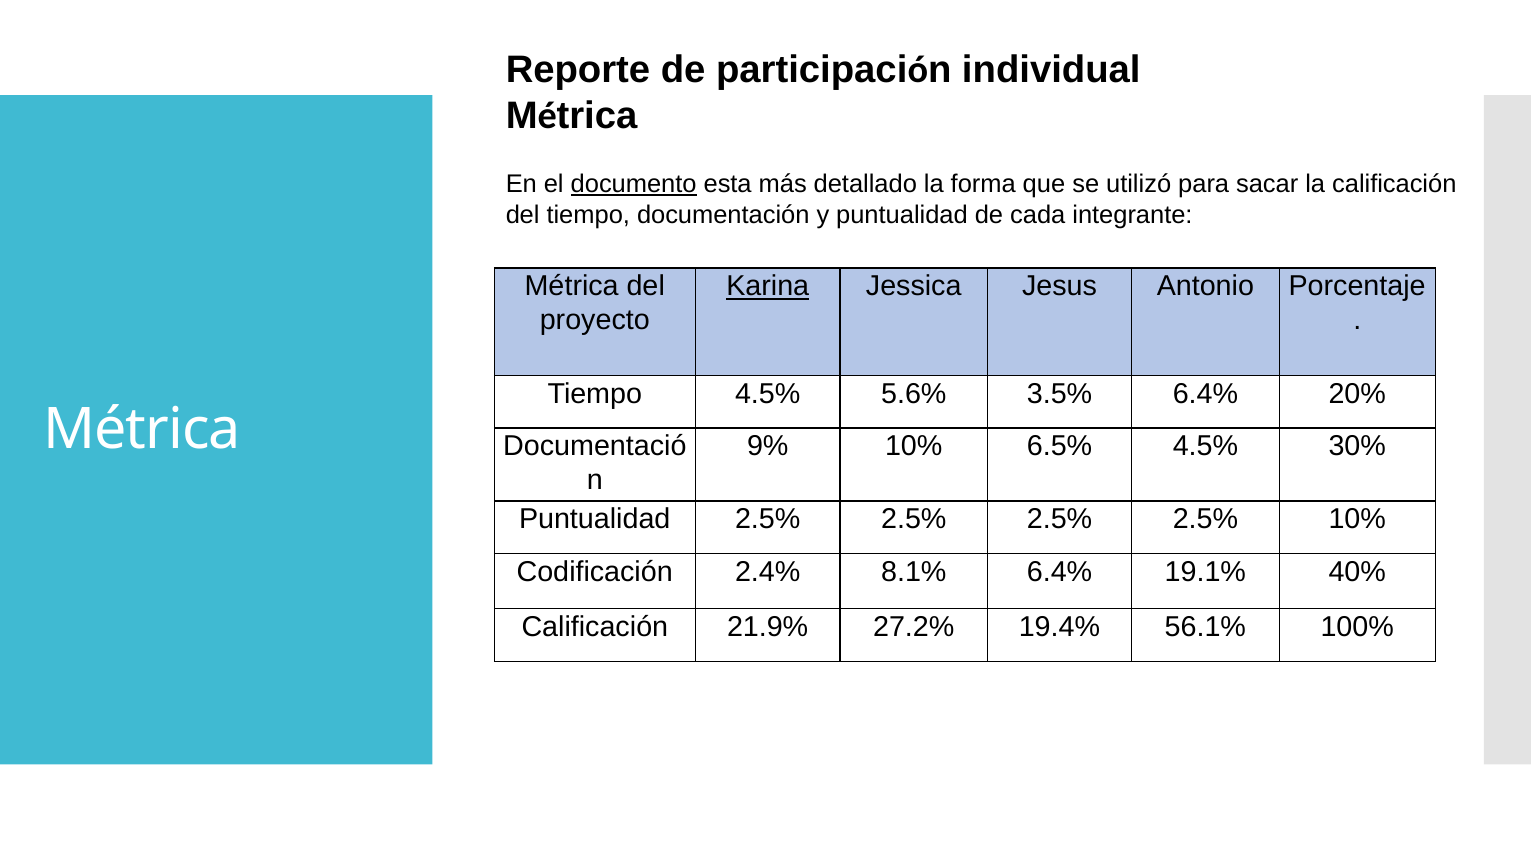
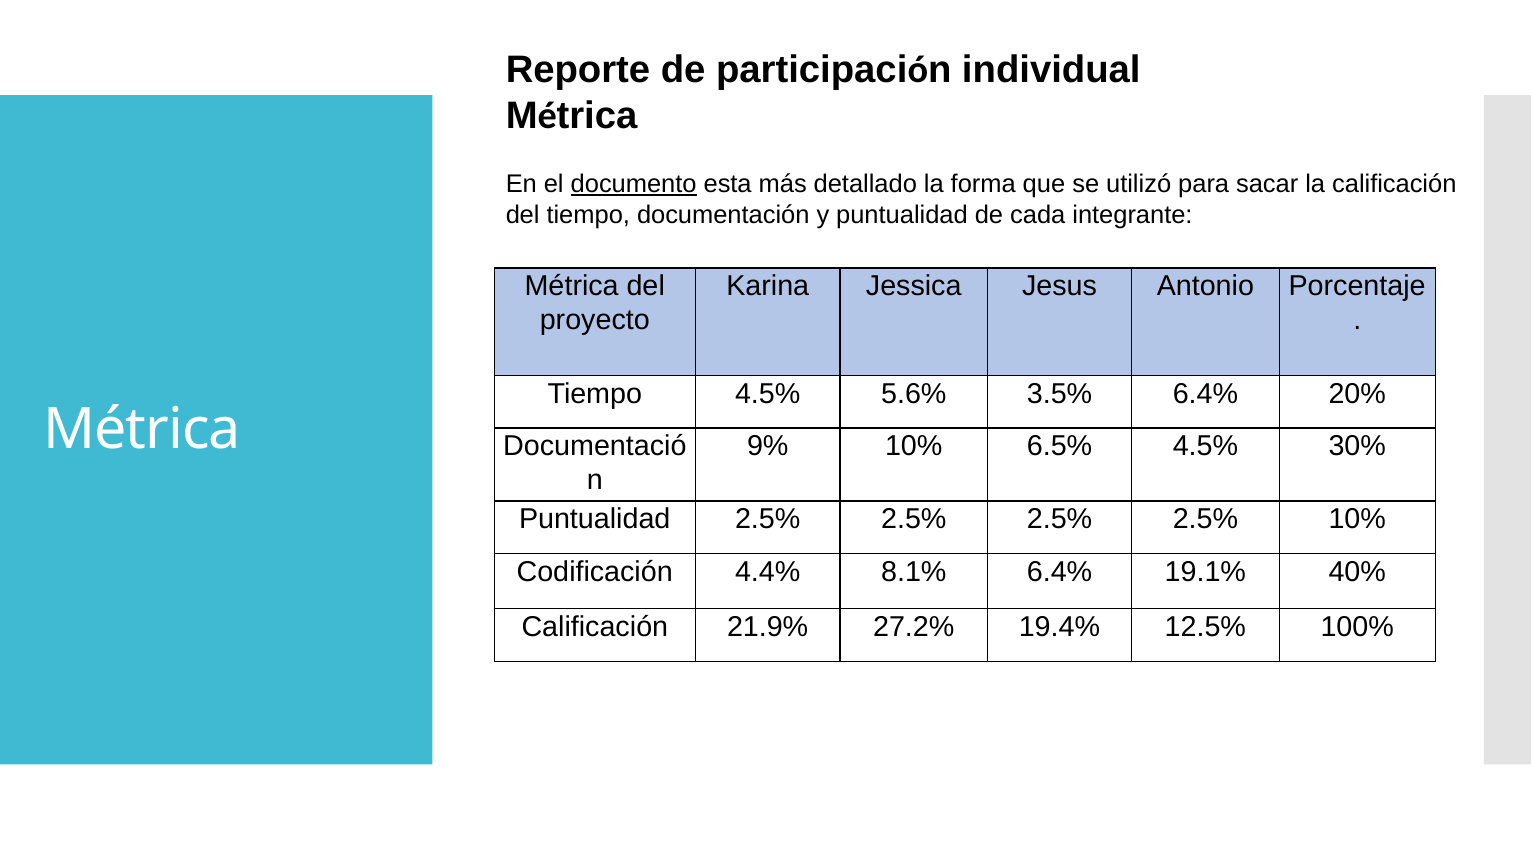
Karina underline: present -> none
2.4%: 2.4% -> 4.4%
56.1%: 56.1% -> 12.5%
